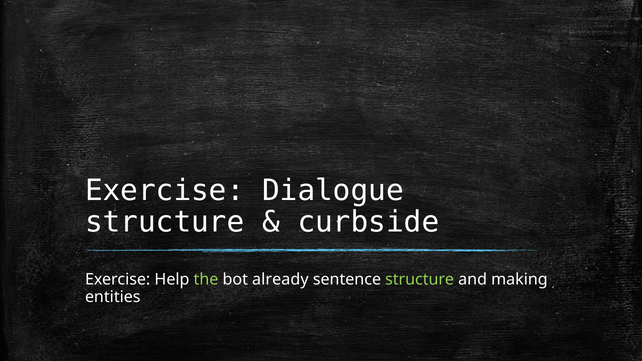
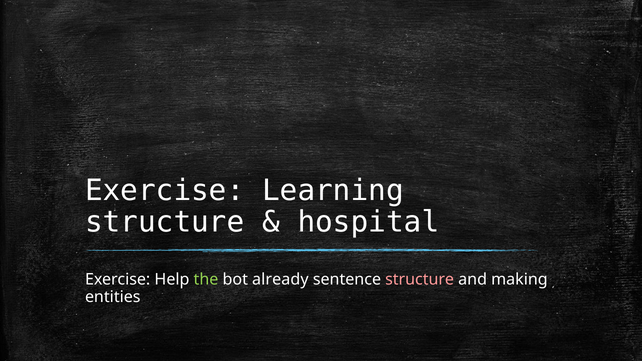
Dialogue: Dialogue -> Learning
curbside: curbside -> hospital
structure at (420, 280) colour: light green -> pink
